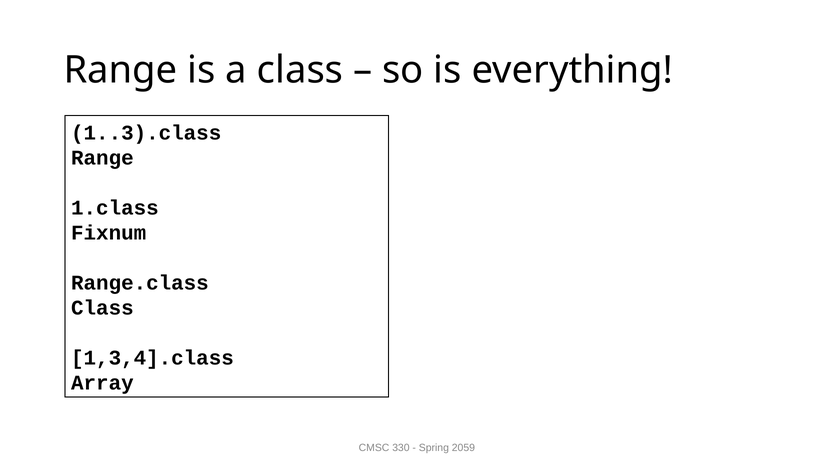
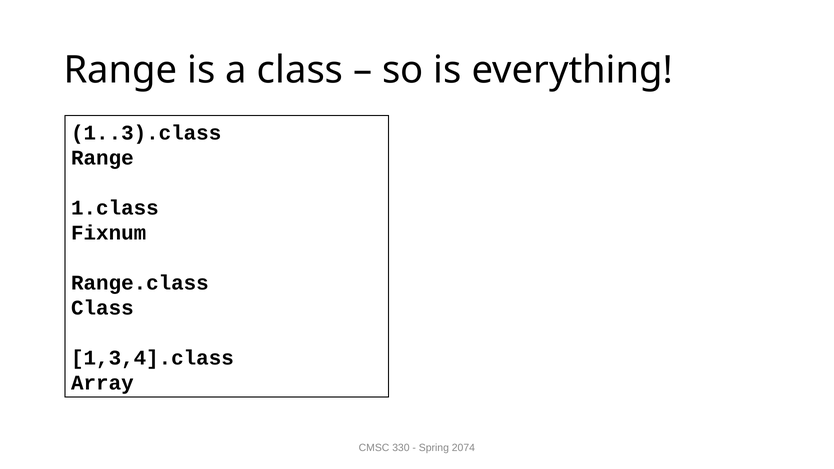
2059: 2059 -> 2074
